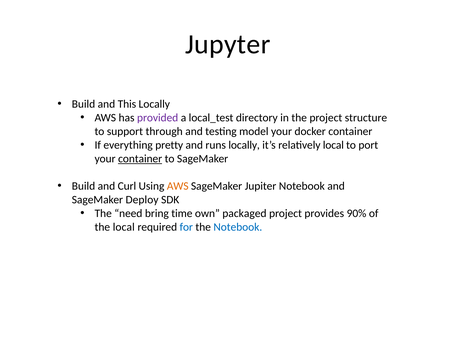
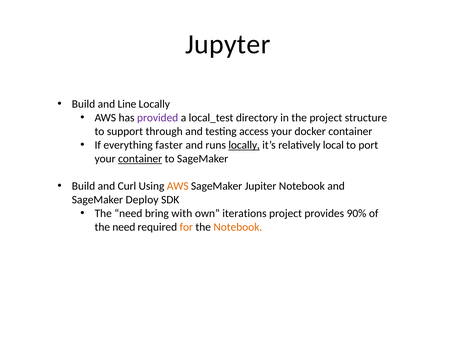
This: This -> Line
model: model -> access
pretty: pretty -> faster
locally at (244, 145) underline: none -> present
time: time -> with
packaged: packaged -> iterations
local at (124, 227): local -> need
for colour: blue -> orange
Notebook at (238, 227) colour: blue -> orange
